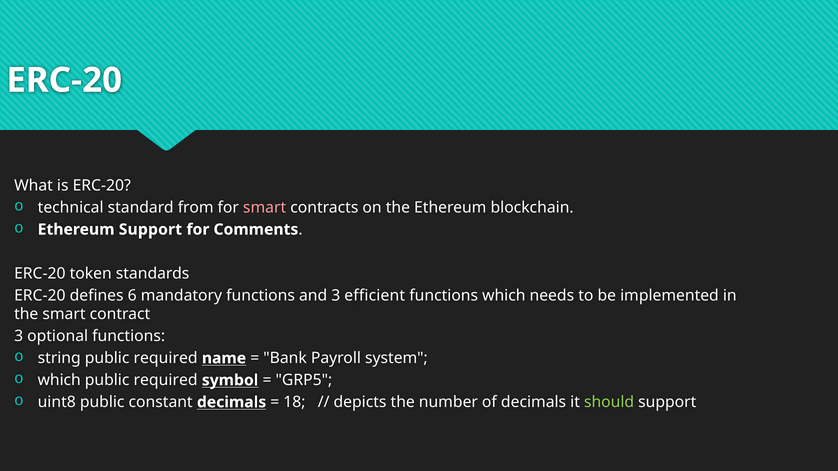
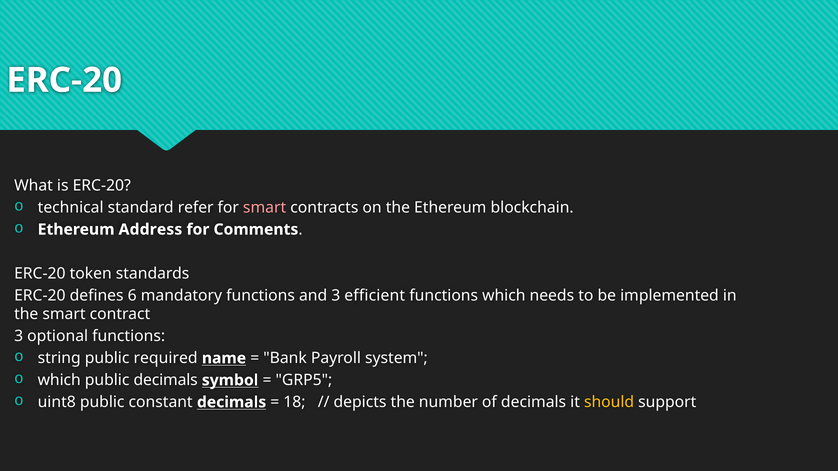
from: from -> refer
Ethereum Support: Support -> Address
required at (166, 380): required -> decimals
should colour: light green -> yellow
